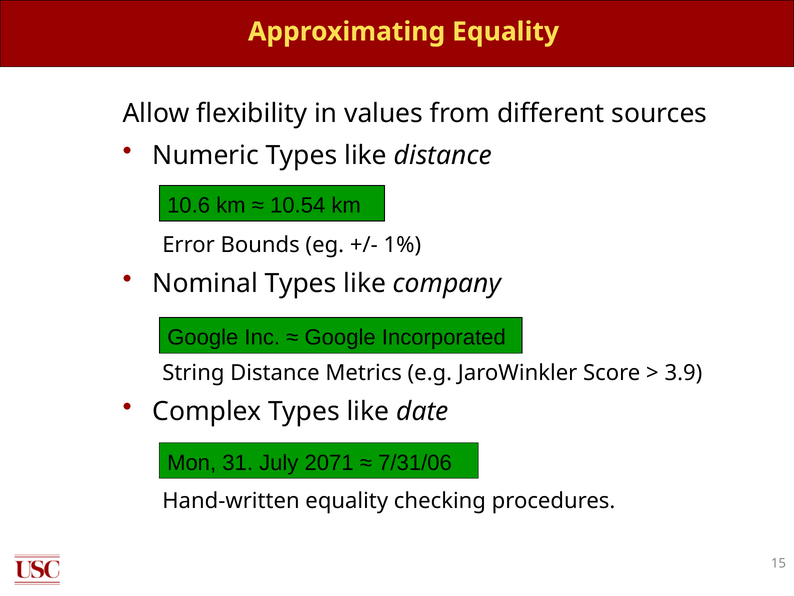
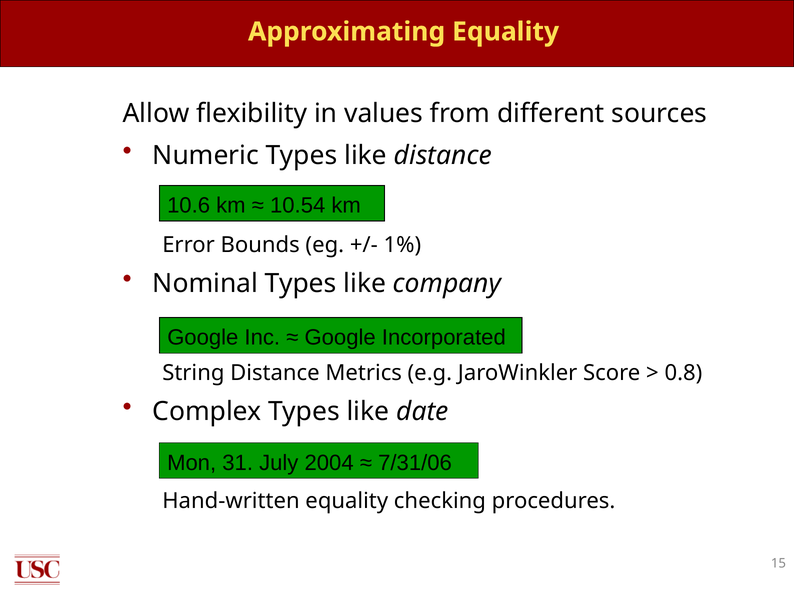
3.9: 3.9 -> 0.8
2071: 2071 -> 2004
